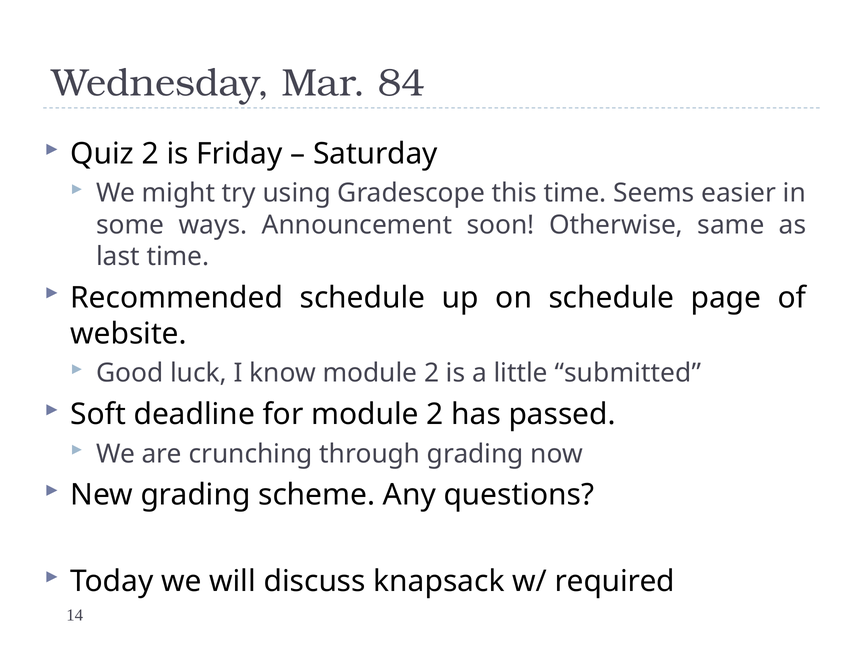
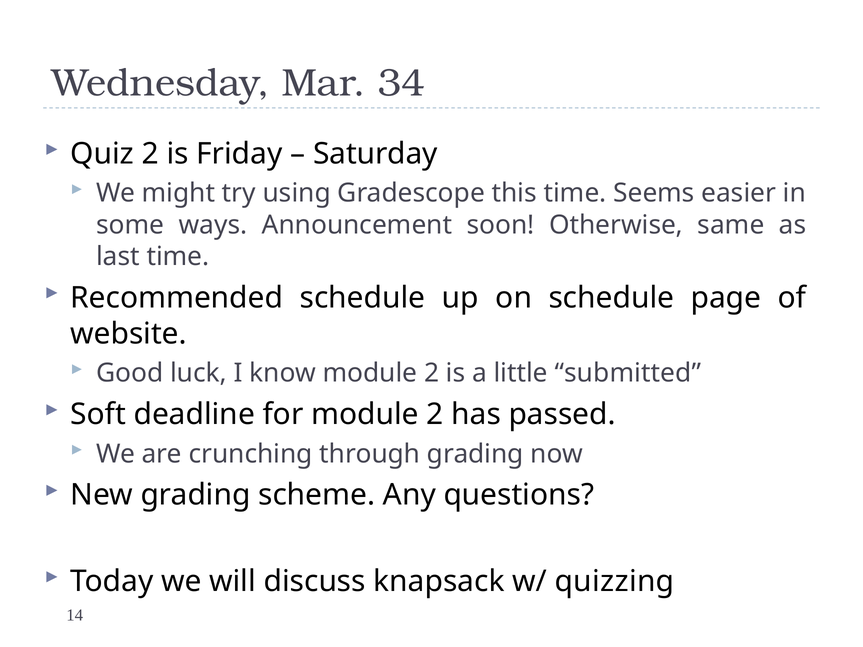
84: 84 -> 34
required: required -> quizzing
